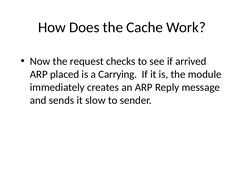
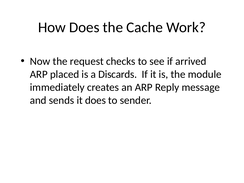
Carrying: Carrying -> Discards
it slow: slow -> does
